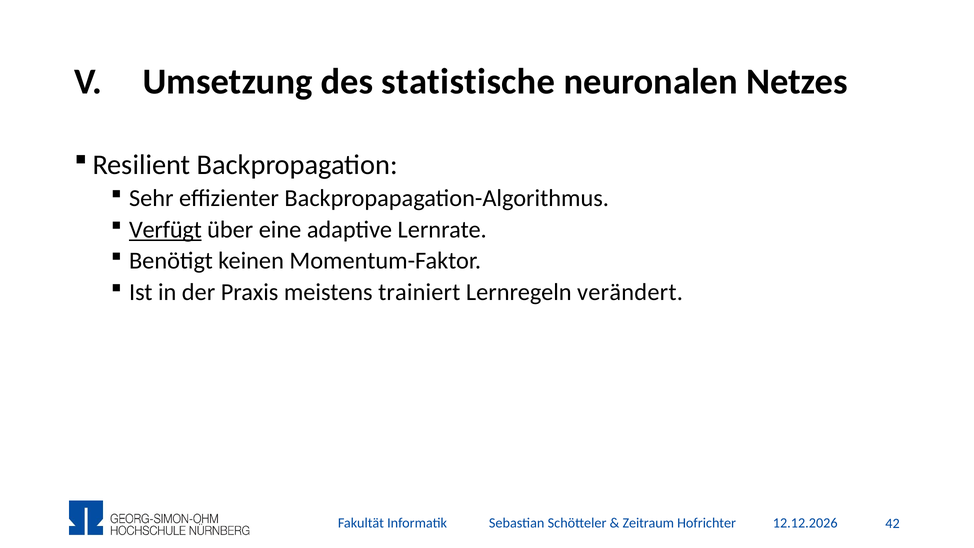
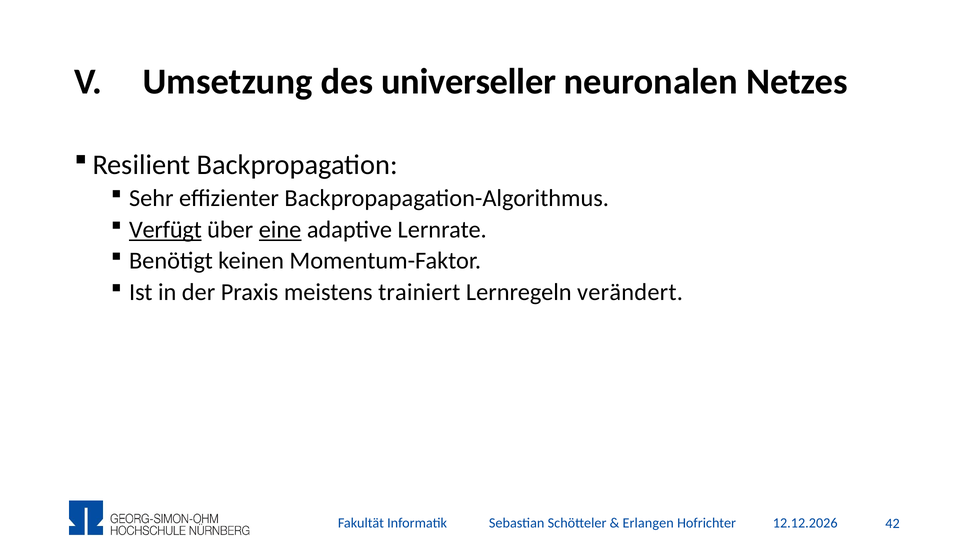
statistische: statistische -> universeller
eine underline: none -> present
Zeitraum: Zeitraum -> Erlangen
